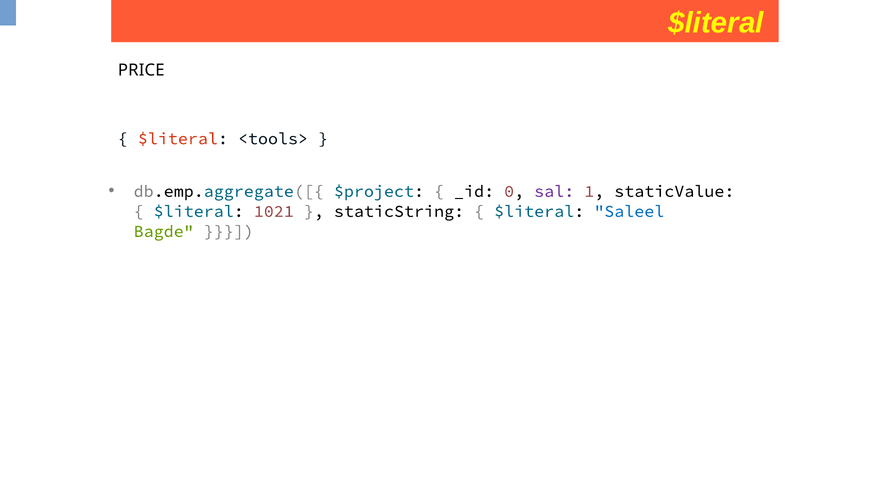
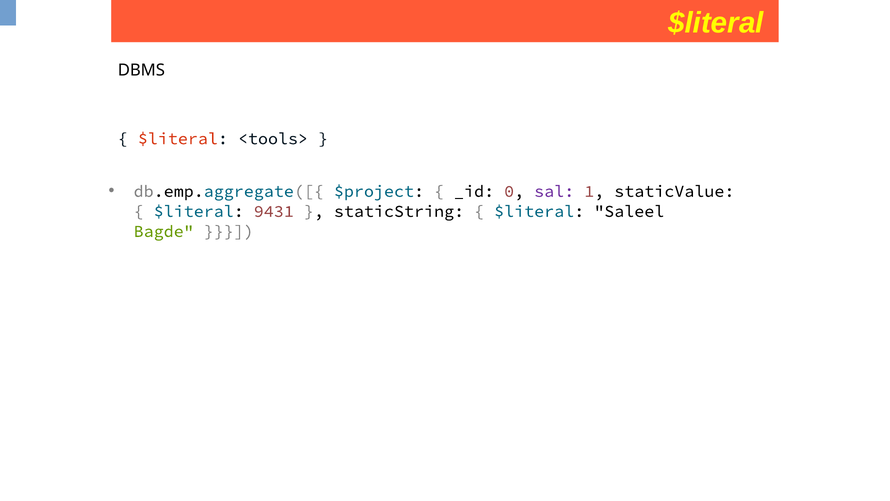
PRICE: PRICE -> DBMS
1021: 1021 -> 9431
Saleel colour: blue -> black
